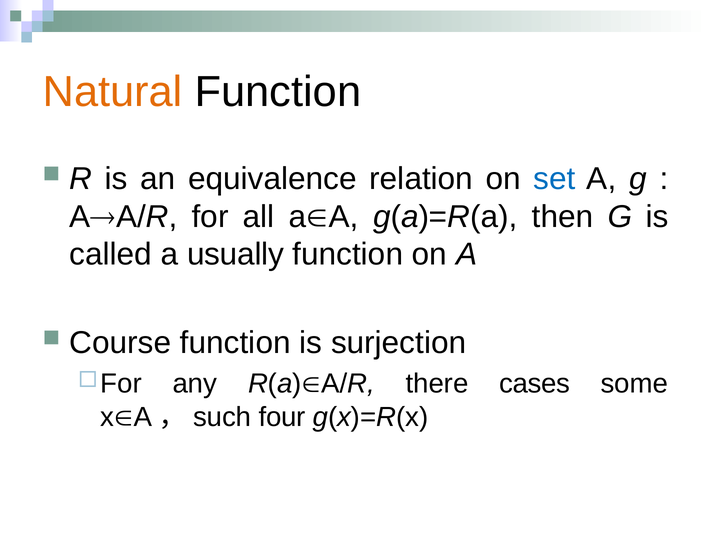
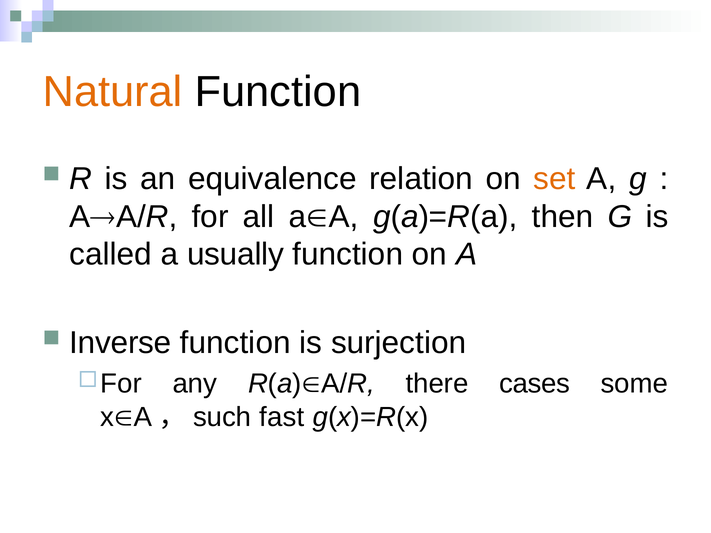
set colour: blue -> orange
Course: Course -> Inverse
four: four -> fast
